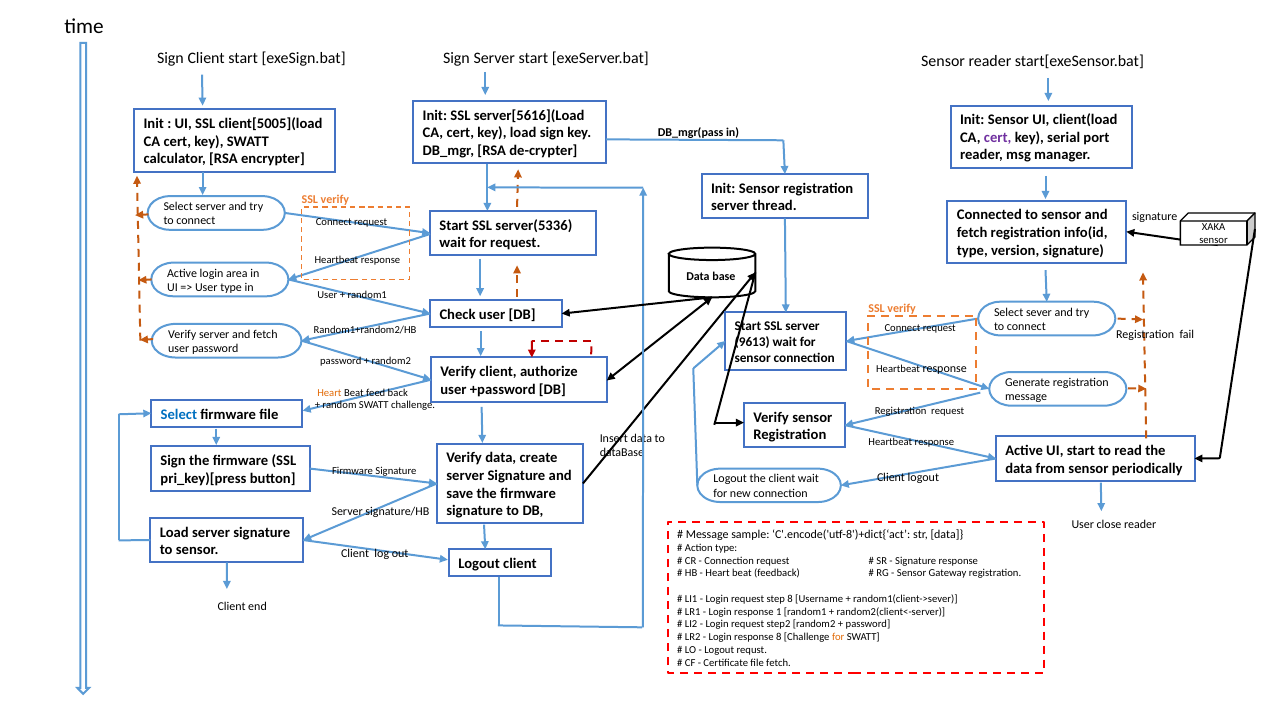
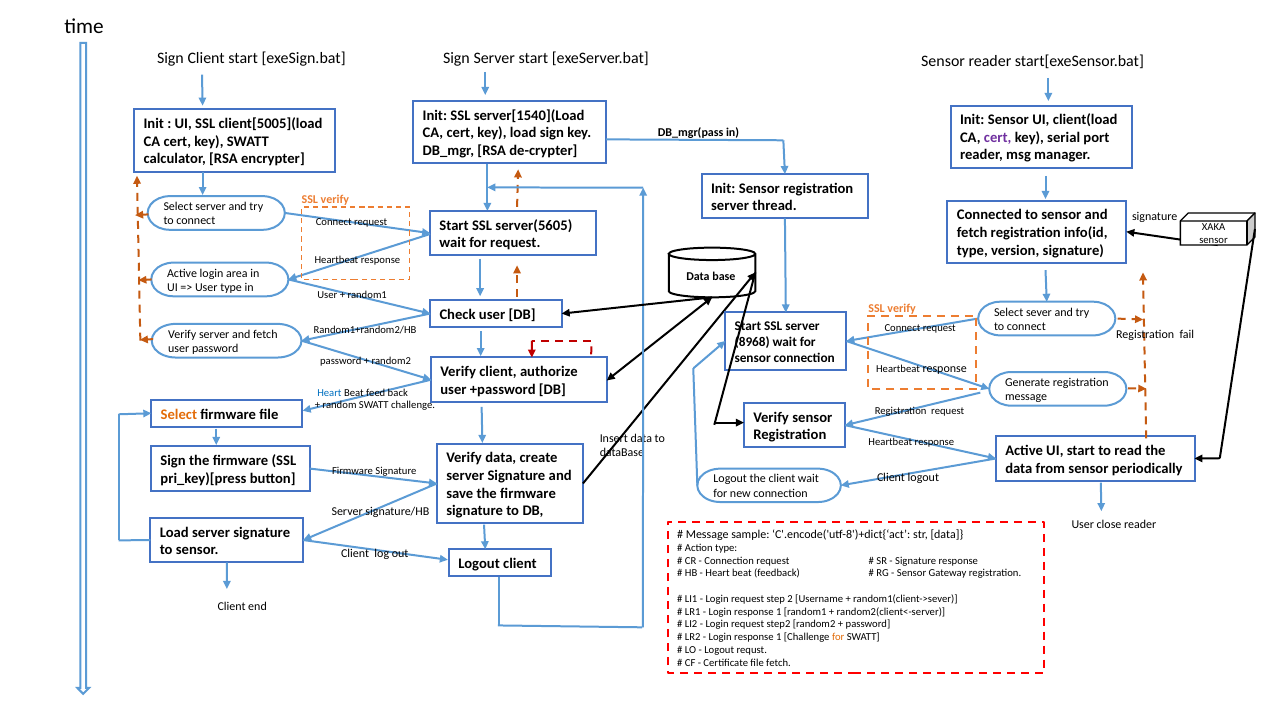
server[5616](Load: server[5616](Load -> server[1540](Load
server(5336: server(5336 -> server(5605
9613: 9613 -> 8968
Heart at (329, 393) colour: orange -> blue
Select at (179, 414) colour: blue -> orange
step 8: 8 -> 2
8 at (779, 637): 8 -> 1
